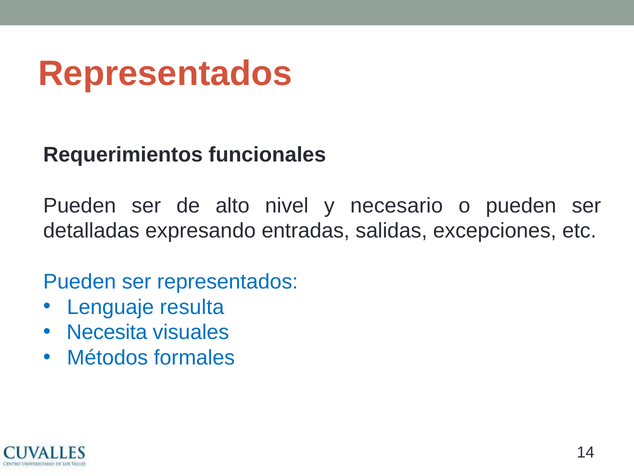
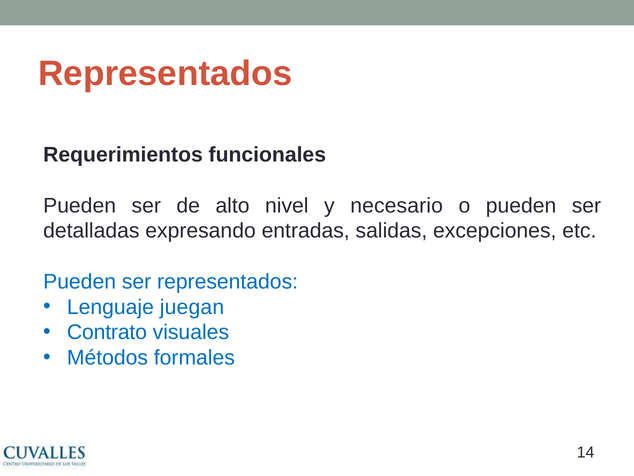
resulta: resulta -> juegan
Necesita: Necesita -> Contrato
